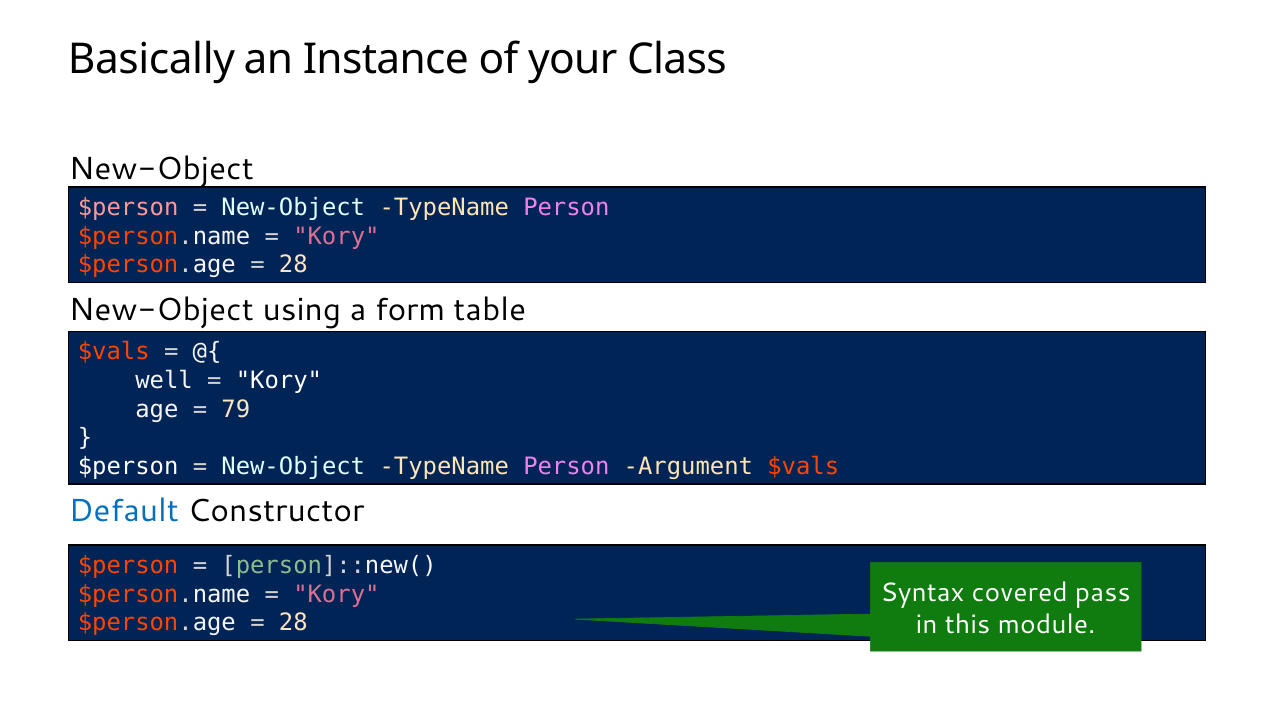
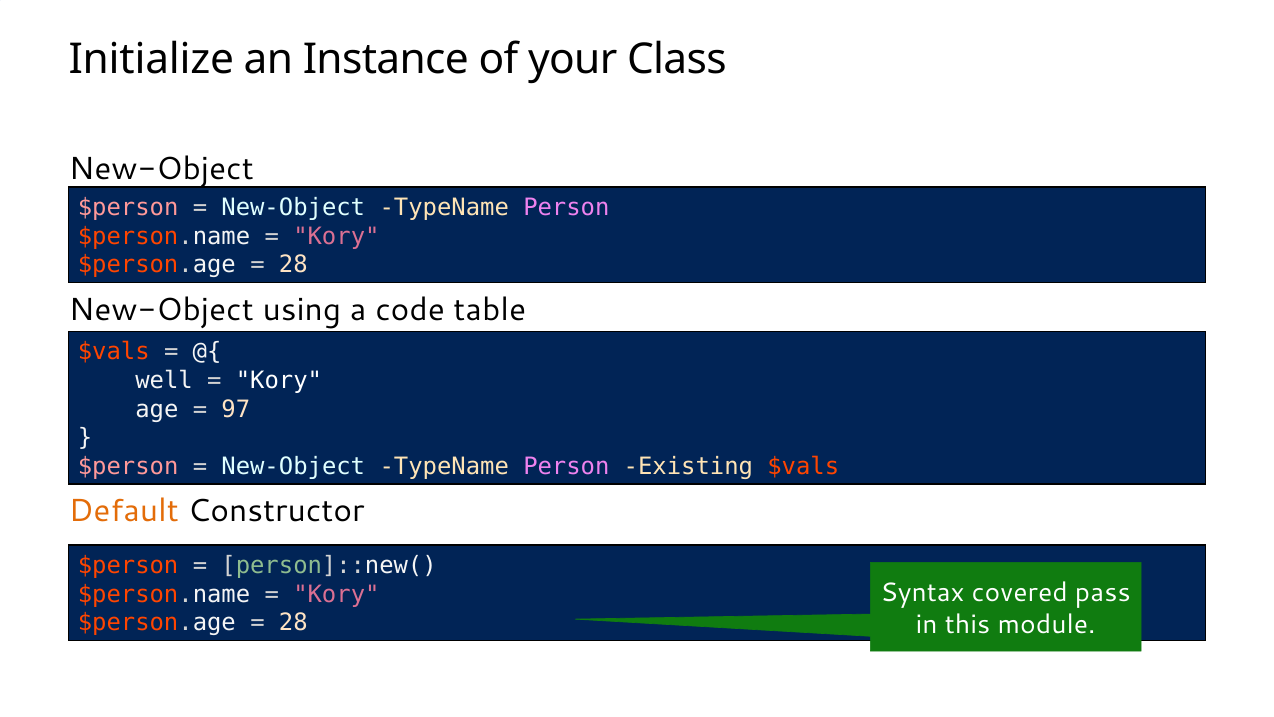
Basically: Basically -> Initialize
form: form -> code
79: 79 -> 97
$person at (128, 467) colour: white -> pink
Argument: Argument -> Existing
Default colour: blue -> orange
